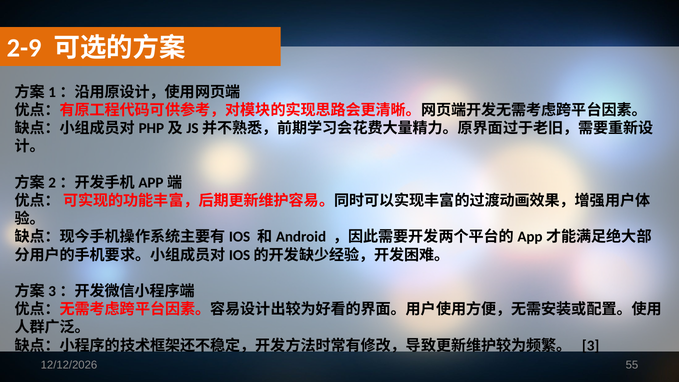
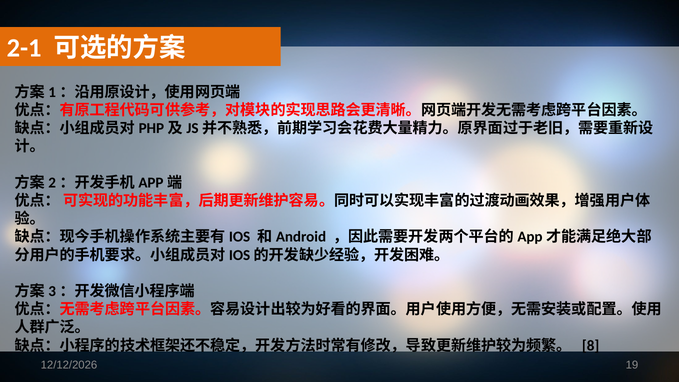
2-9: 2-9 -> 2-1
3: 3 -> 8
55: 55 -> 19
